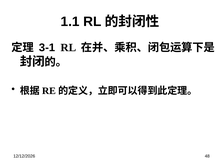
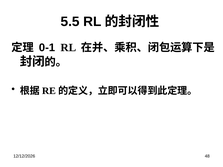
1.1: 1.1 -> 5.5
3-1: 3-1 -> 0-1
